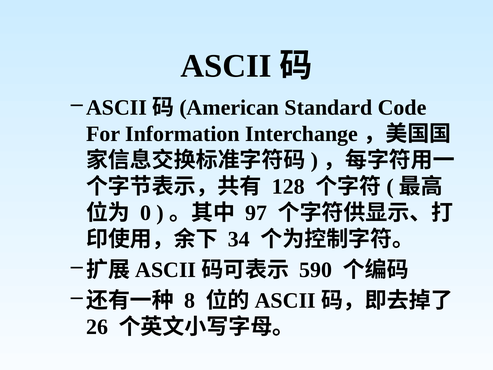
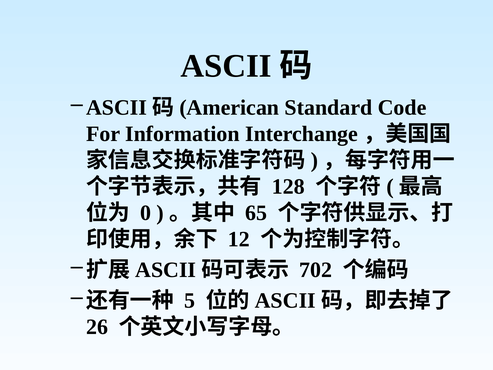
97: 97 -> 65
34: 34 -> 12
590: 590 -> 702
8: 8 -> 5
